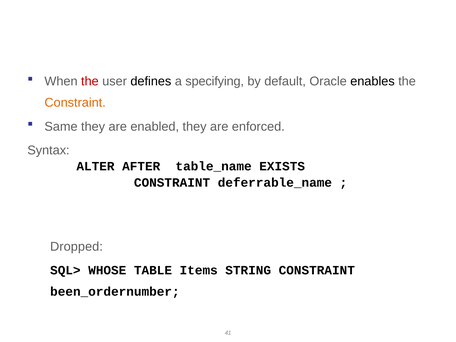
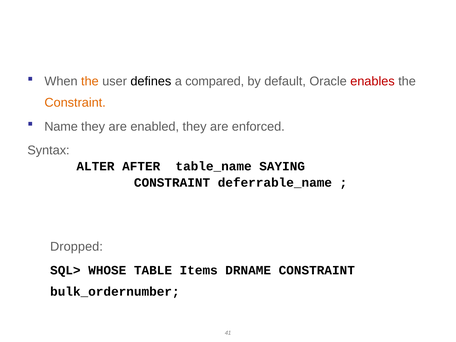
the at (90, 81) colour: red -> orange
specifying: specifying -> compared
enables colour: black -> red
Same: Same -> Name
EXISTS: EXISTS -> SAYING
STRING: STRING -> DRNAME
been_ordernumber: been_ordernumber -> bulk_ordernumber
